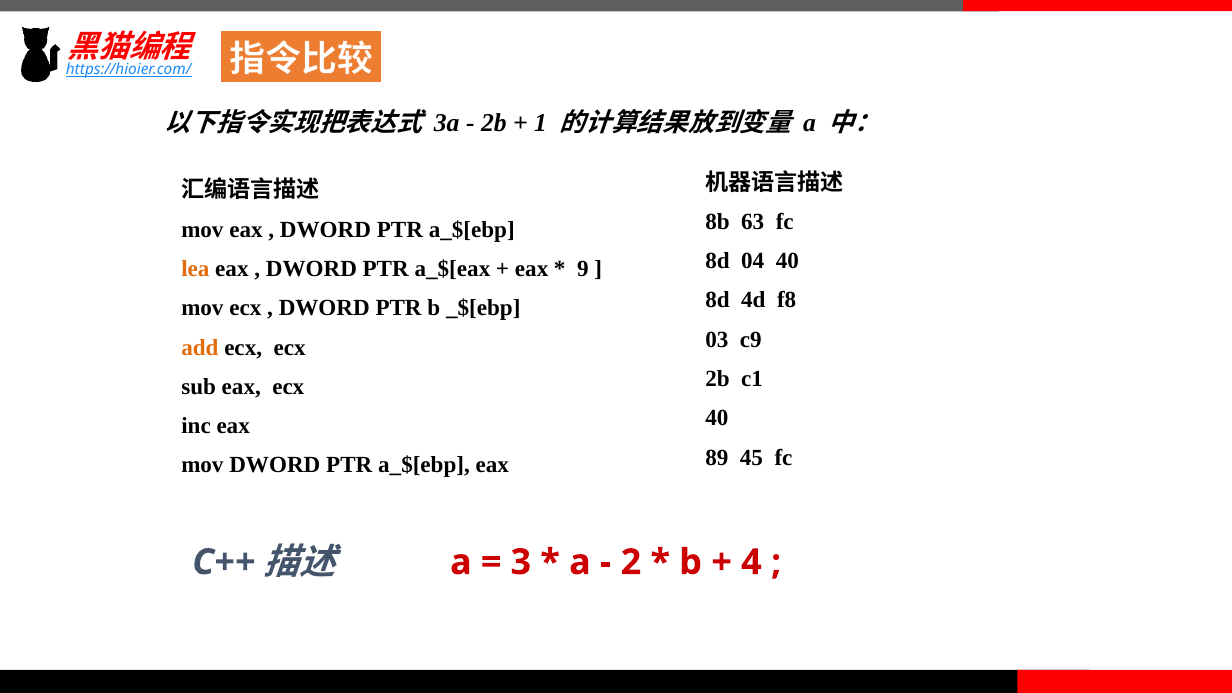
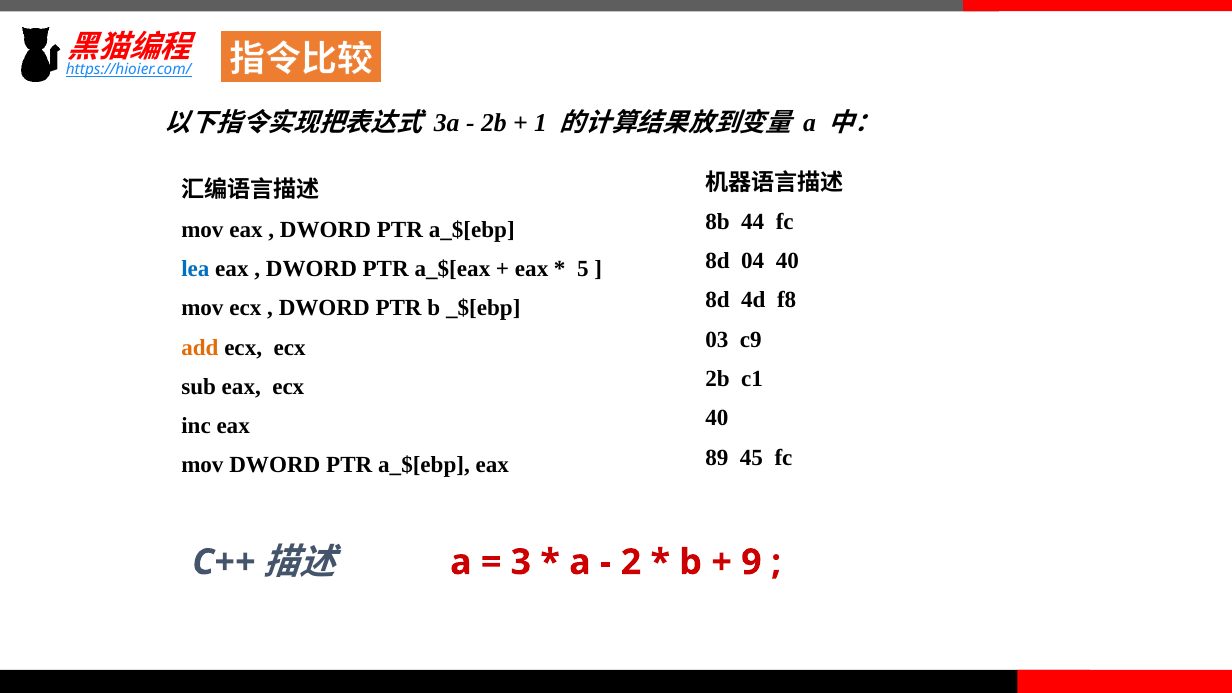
63: 63 -> 44
lea colour: orange -> blue
9: 9 -> 5
4: 4 -> 9
